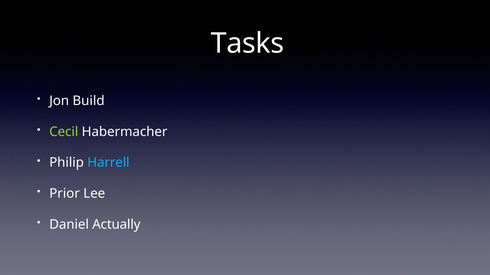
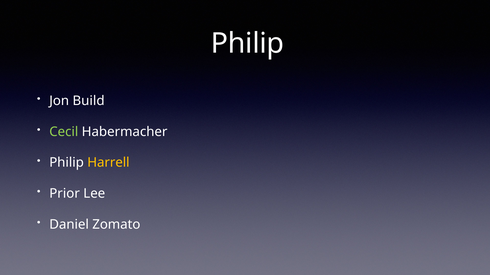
Tasks at (248, 43): Tasks -> Philip
Harrell colour: light blue -> yellow
Actually: Actually -> Zomato
